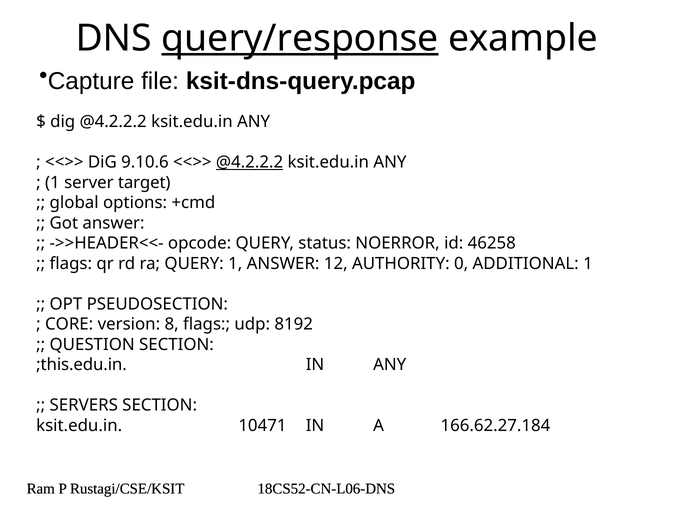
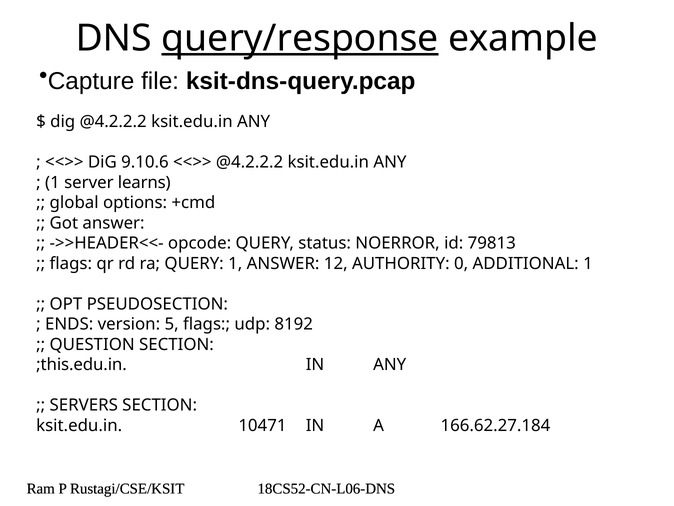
@4.2.2.2 at (250, 162) underline: present -> none
target: target -> learns
46258: 46258 -> 79813
CORE: CORE -> ENDS
8: 8 -> 5
